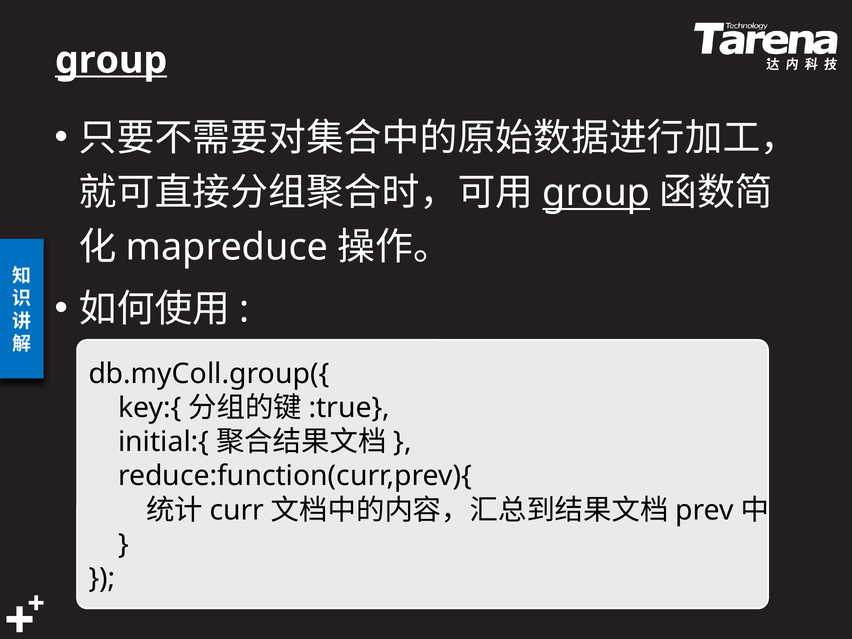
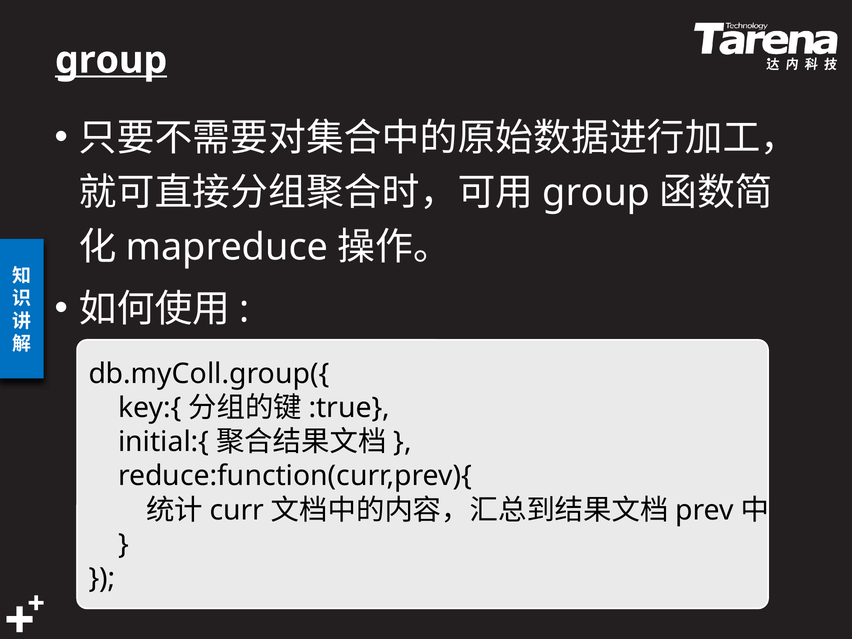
group at (596, 193) underline: present -> none
